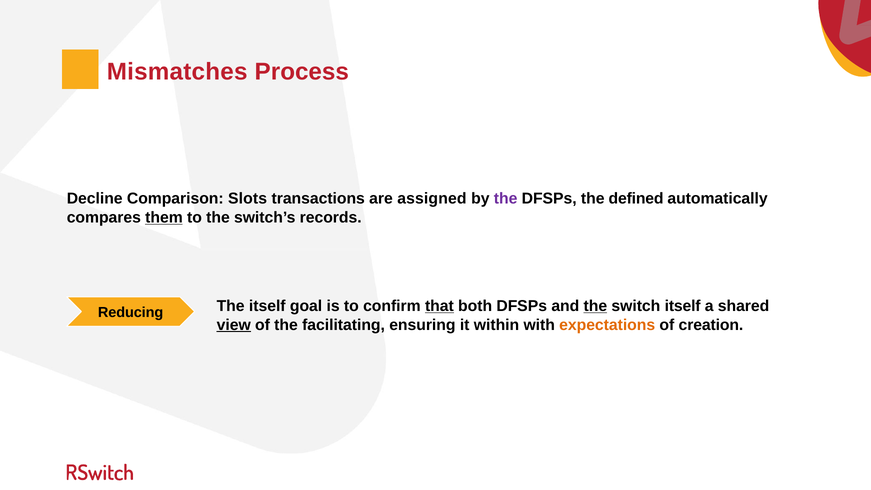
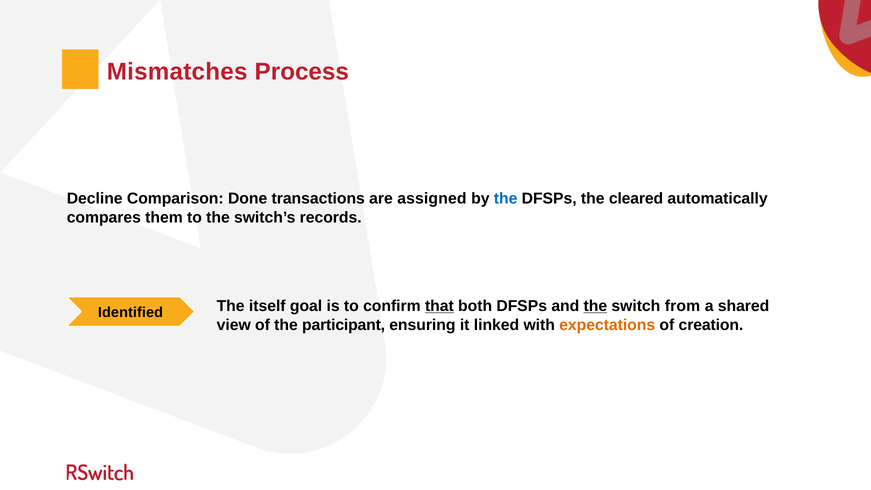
Slots: Slots -> Done
the at (506, 199) colour: purple -> blue
defined: defined -> cleared
them underline: present -> none
Reducing: Reducing -> Identified
switch itself: itself -> from
view underline: present -> none
facilitating: facilitating -> participant
within: within -> linked
